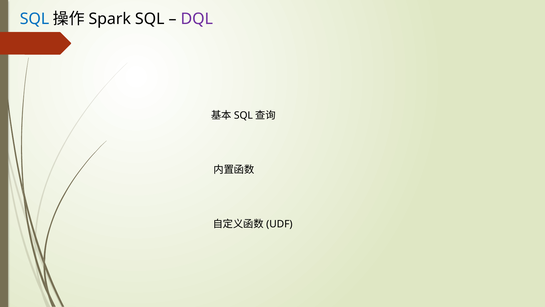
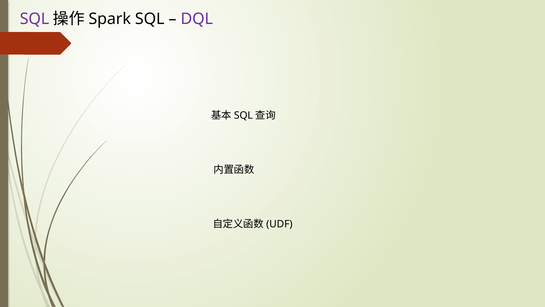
SQL at (34, 19) colour: blue -> purple
